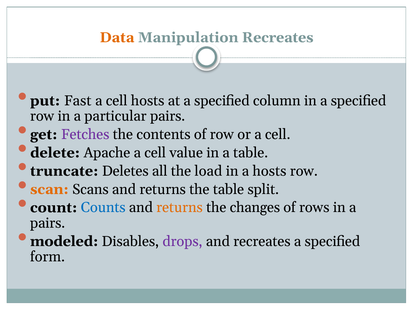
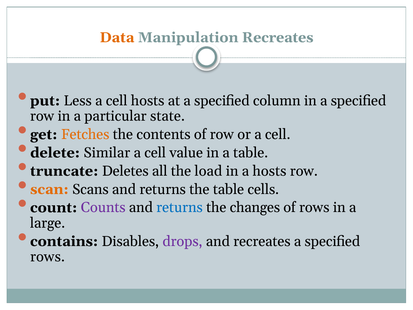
Fast: Fast -> Less
particular pairs: pairs -> state
Fetches colour: purple -> orange
Apache: Apache -> Similar
split: split -> cells
Counts colour: blue -> purple
returns at (180, 207) colour: orange -> blue
pairs at (48, 223): pairs -> large
modeled: modeled -> contains
form at (48, 257): form -> rows
